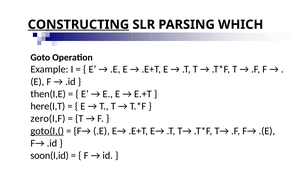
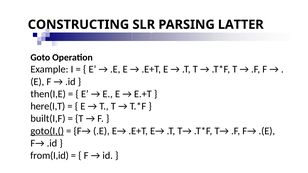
CONSTRUCTING underline: present -> none
WHICH: WHICH -> LATTER
zero(I,F: zero(I,F -> built(I,F
soon(I,id: soon(I,id -> from(I,id
